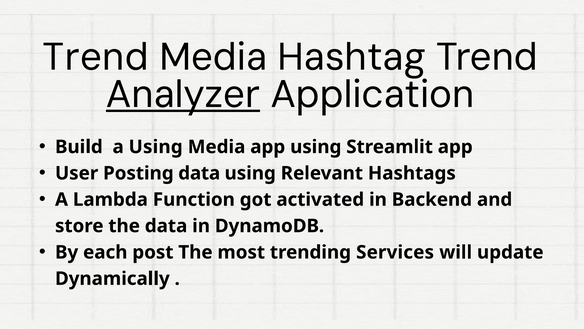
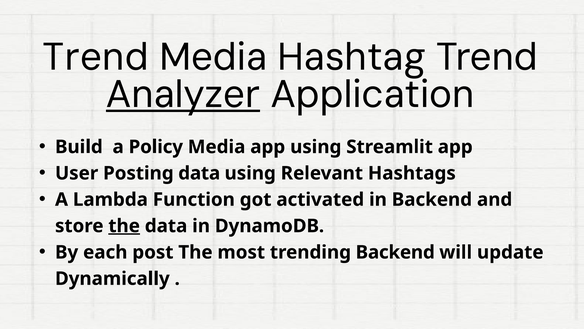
a Using: Using -> Policy
the at (124, 226) underline: none -> present
trending Services: Services -> Backend
